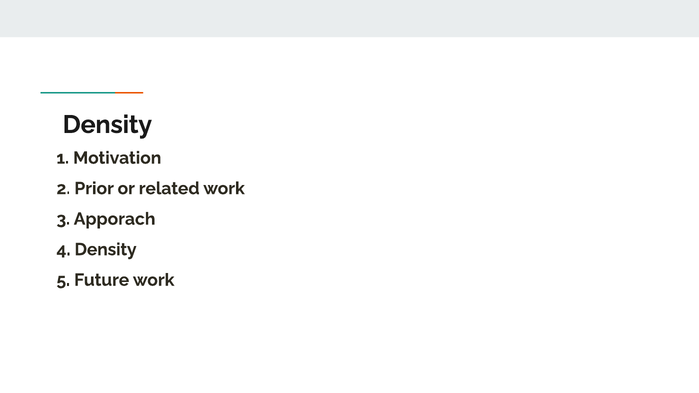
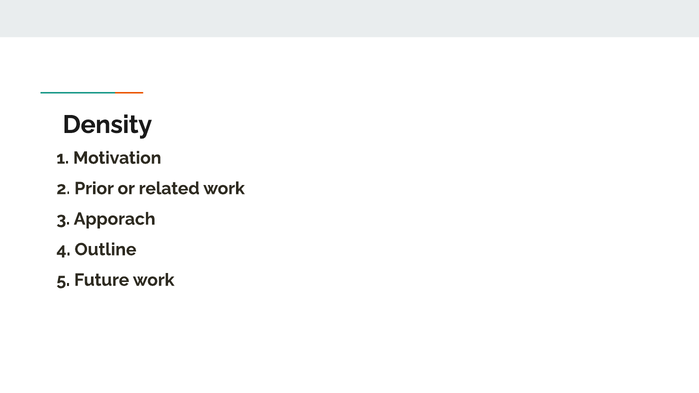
4 Density: Density -> Outline
